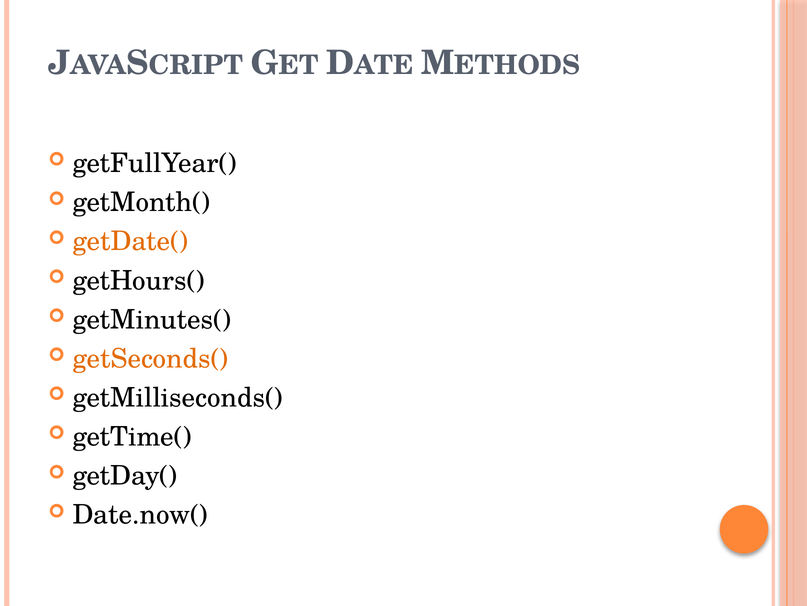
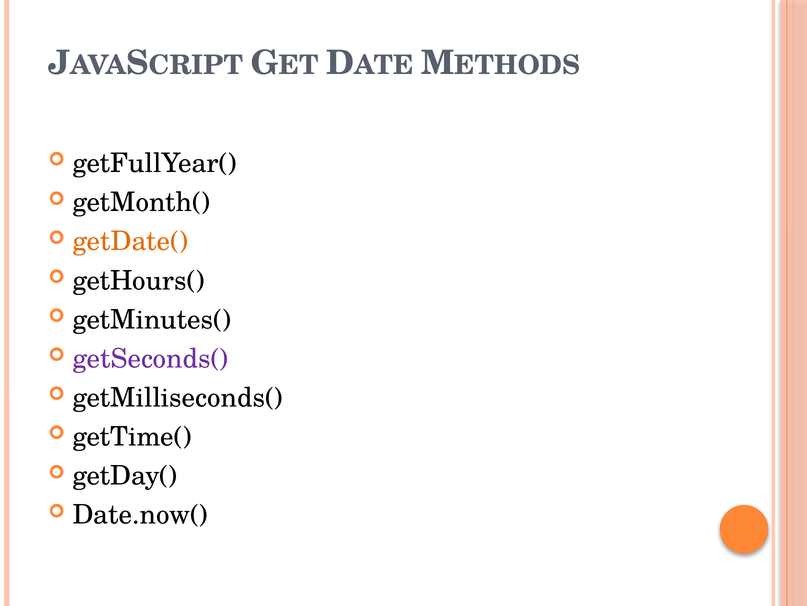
getSeconds( colour: orange -> purple
